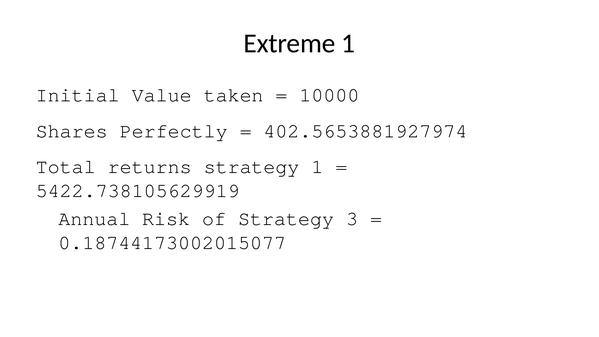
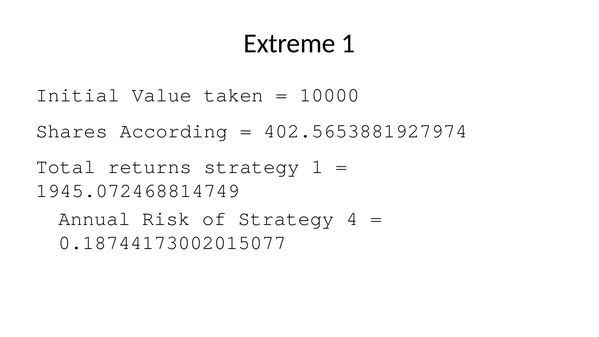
Perfectly: Perfectly -> According
5422.738105629919: 5422.738105629919 -> 1945.072468814749
3: 3 -> 4
